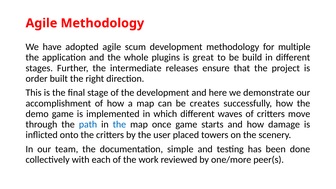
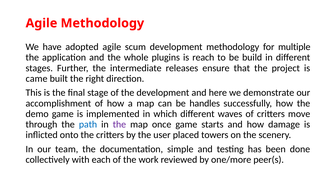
great: great -> reach
order: order -> came
creates: creates -> handles
the at (119, 124) colour: blue -> purple
